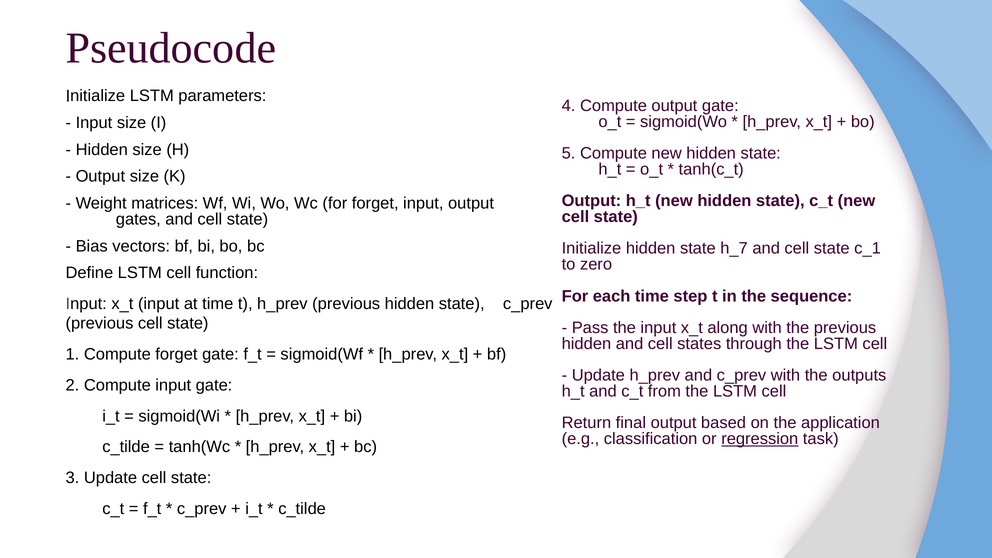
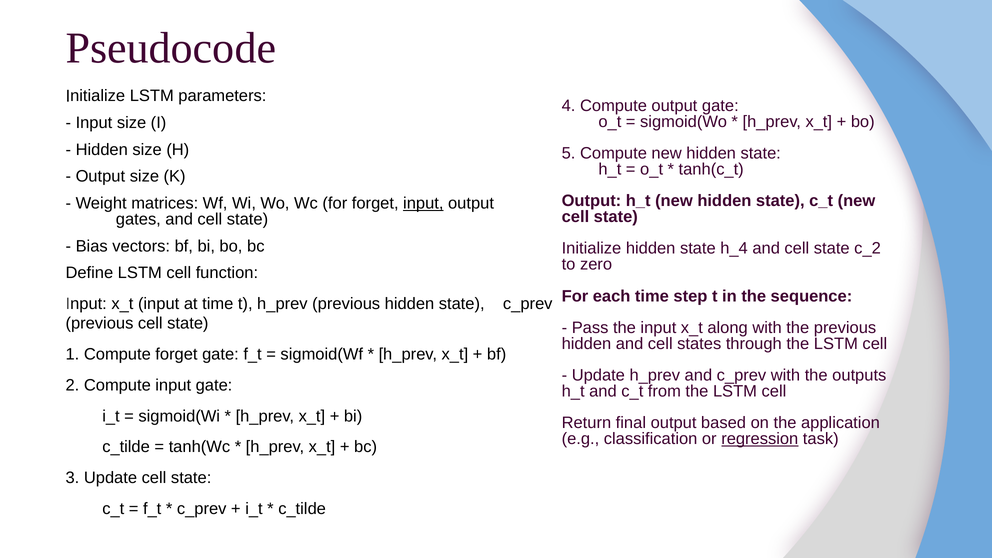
input at (423, 203) underline: none -> present
h_7: h_7 -> h_4
c_1: c_1 -> c_2
